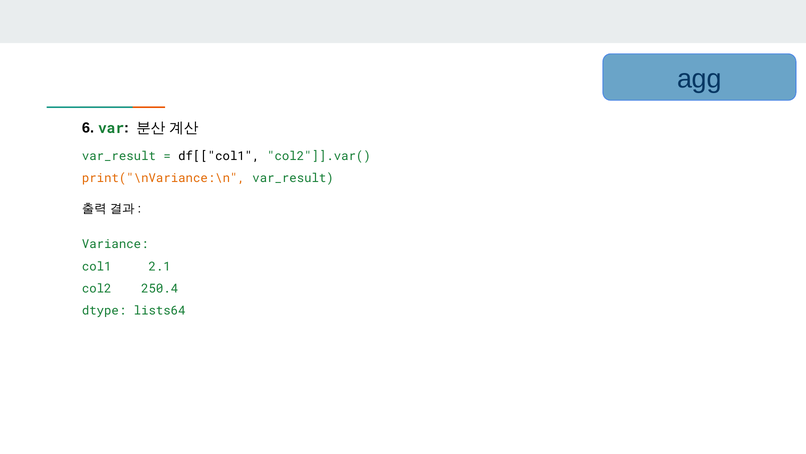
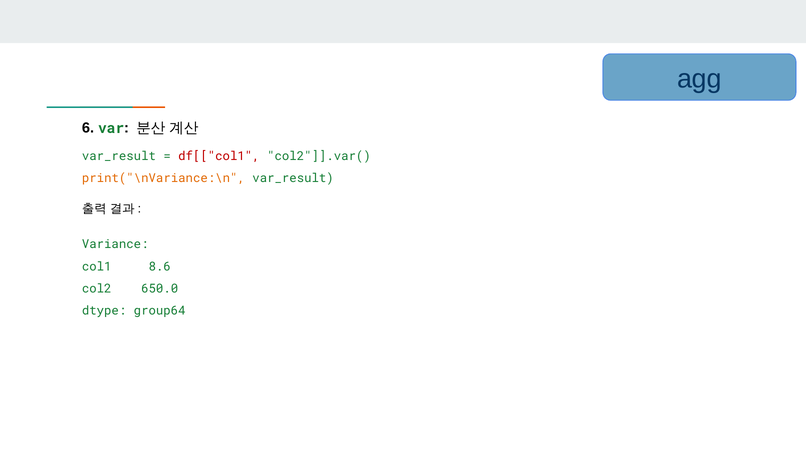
df[["col1 colour: black -> red
2.1: 2.1 -> 8.6
250.4: 250.4 -> 650.0
lists64: lists64 -> group64
